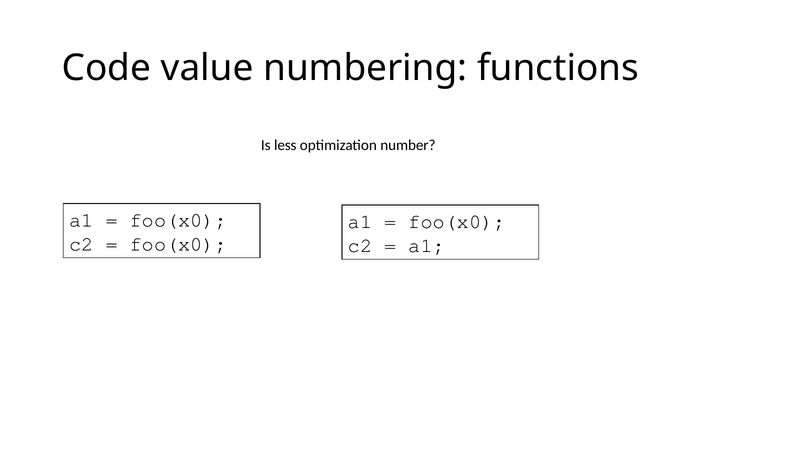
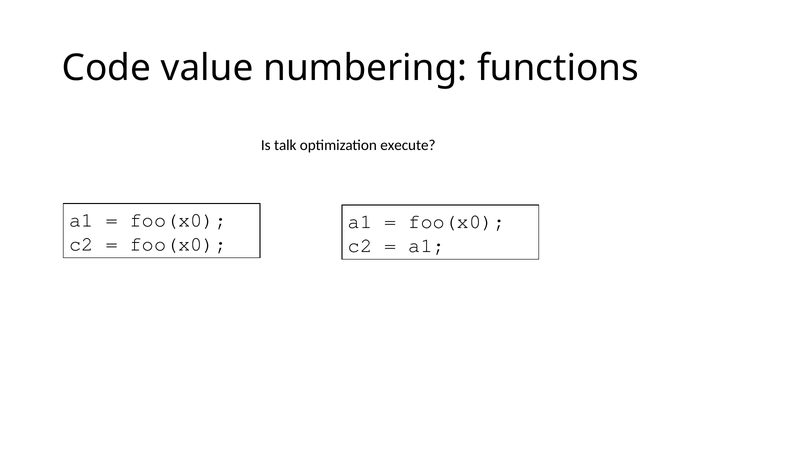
less: less -> talk
number: number -> execute
